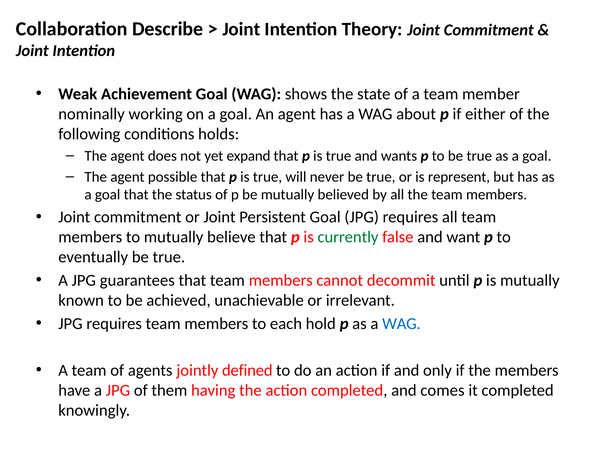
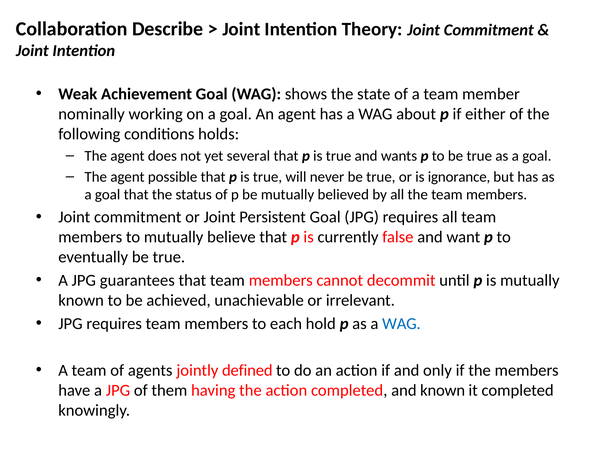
expand: expand -> several
represent: represent -> ignorance
currently colour: green -> black
and comes: comes -> known
